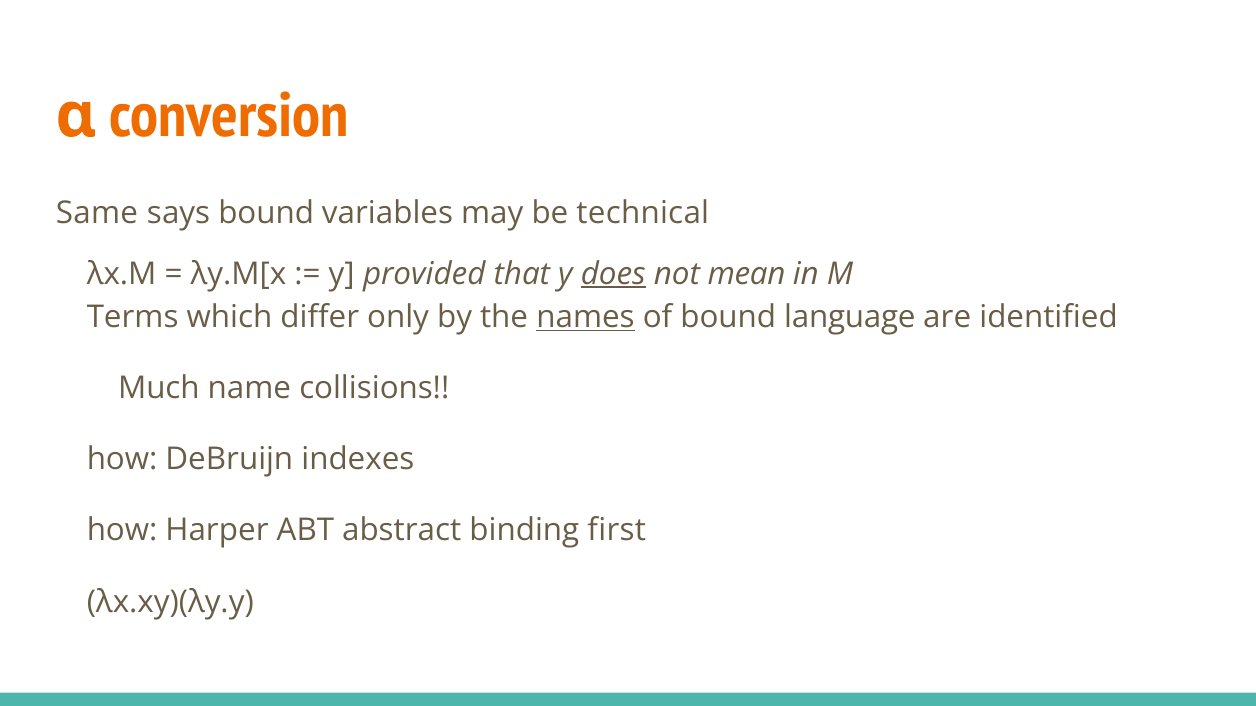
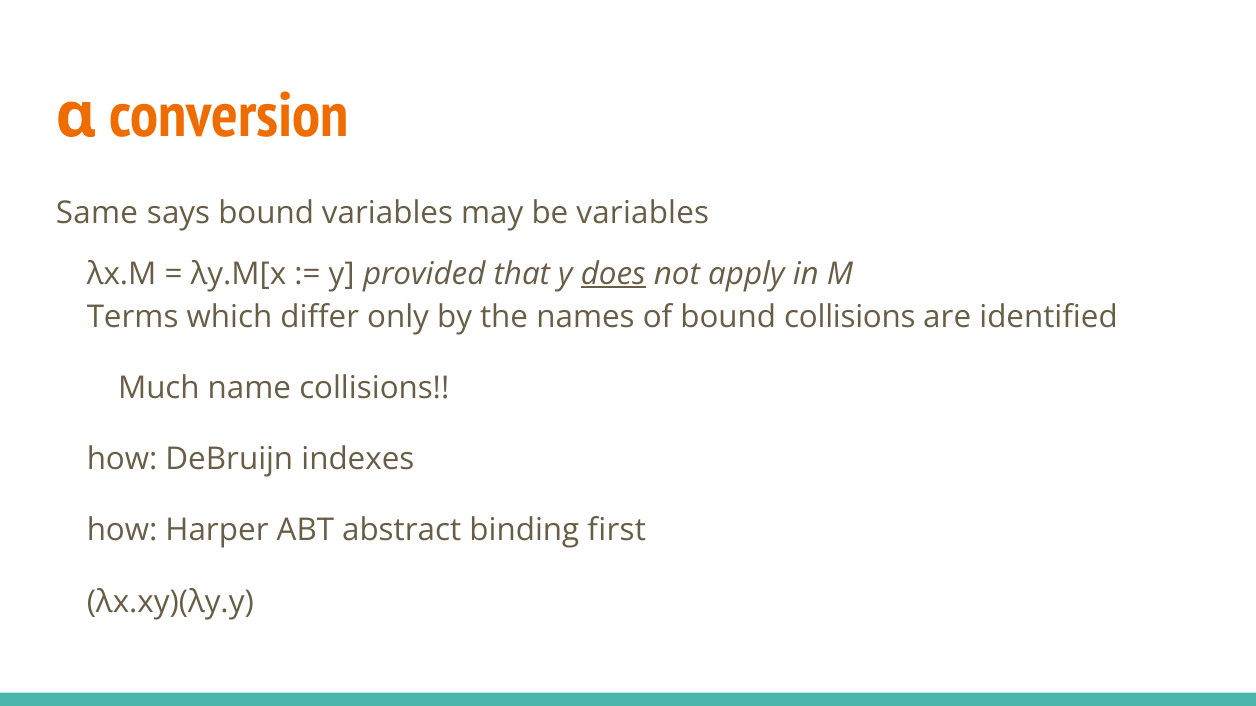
be technical: technical -> variables
mean: mean -> apply
names underline: present -> none
bound language: language -> collisions
